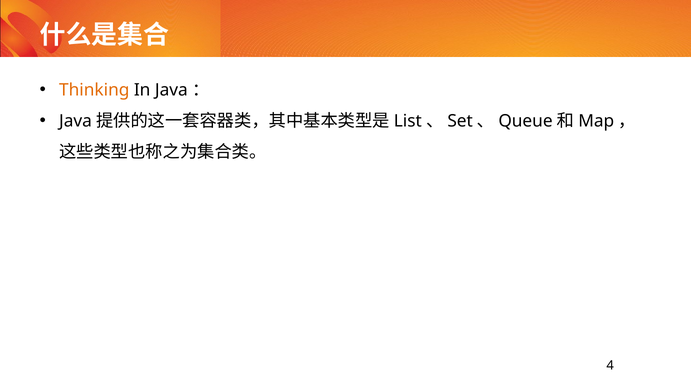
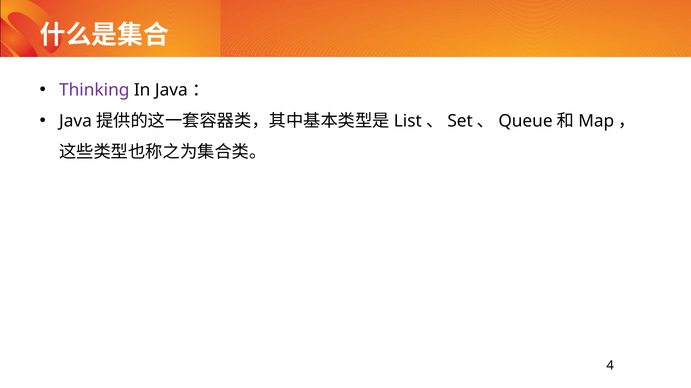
Thinking colour: orange -> purple
